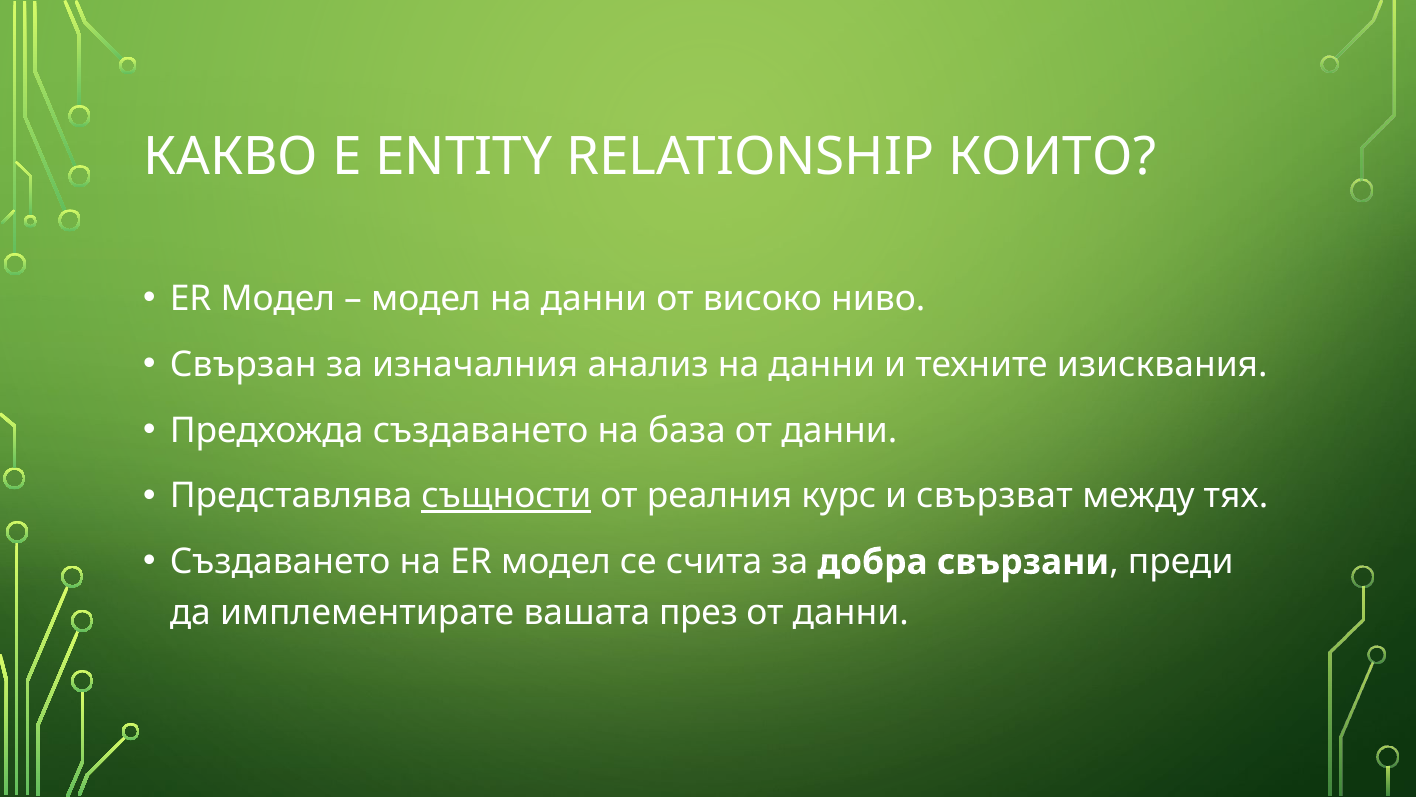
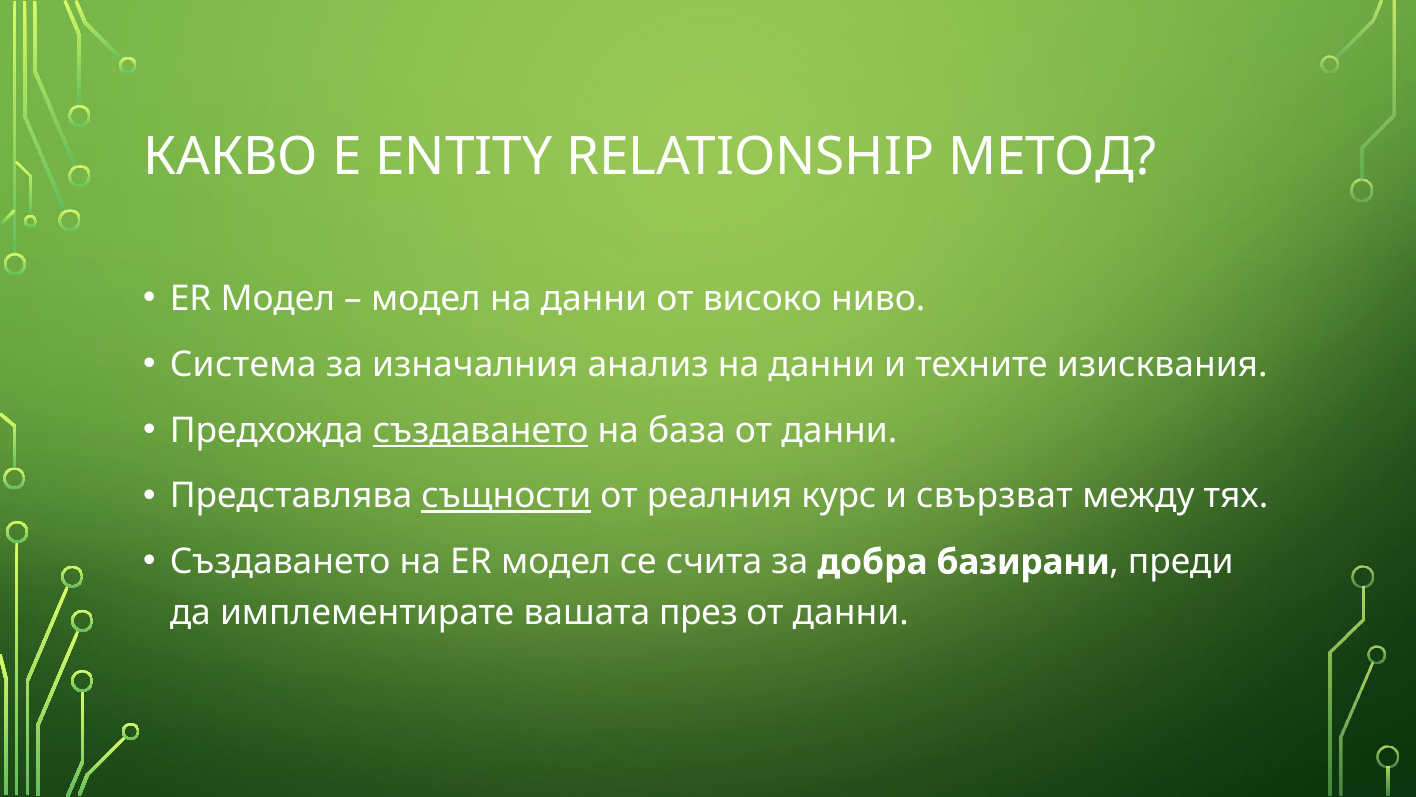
КОИТО: КОИТО -> МЕТОД
Свързан: Свързан -> Система
създаването at (481, 430) underline: none -> present
свързани: свързани -> базирани
